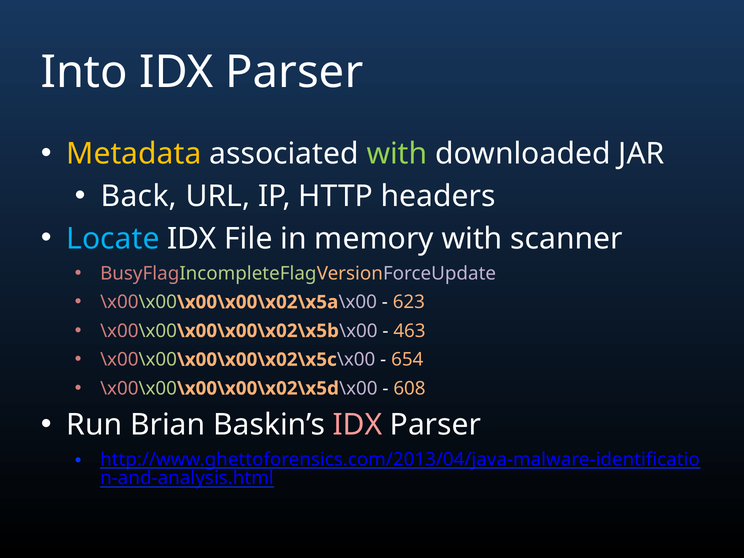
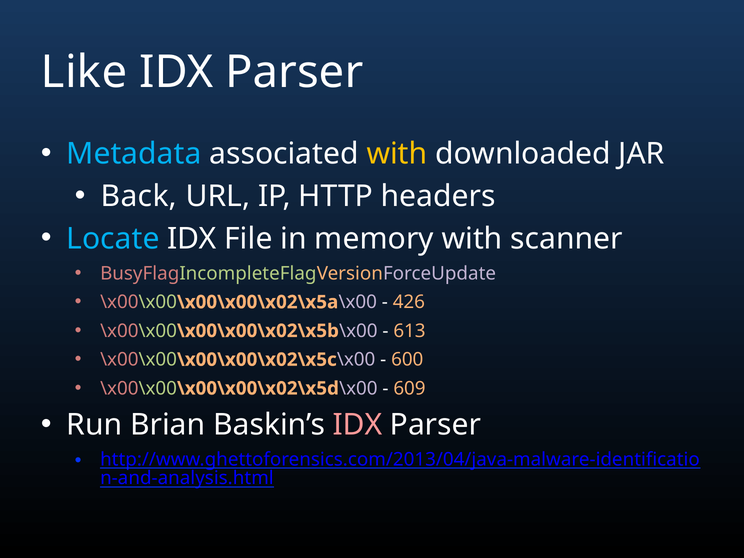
Into: Into -> Like
Metadata colour: yellow -> light blue
with at (397, 154) colour: light green -> yellow
623: 623 -> 426
463: 463 -> 613
654: 654 -> 600
608: 608 -> 609
